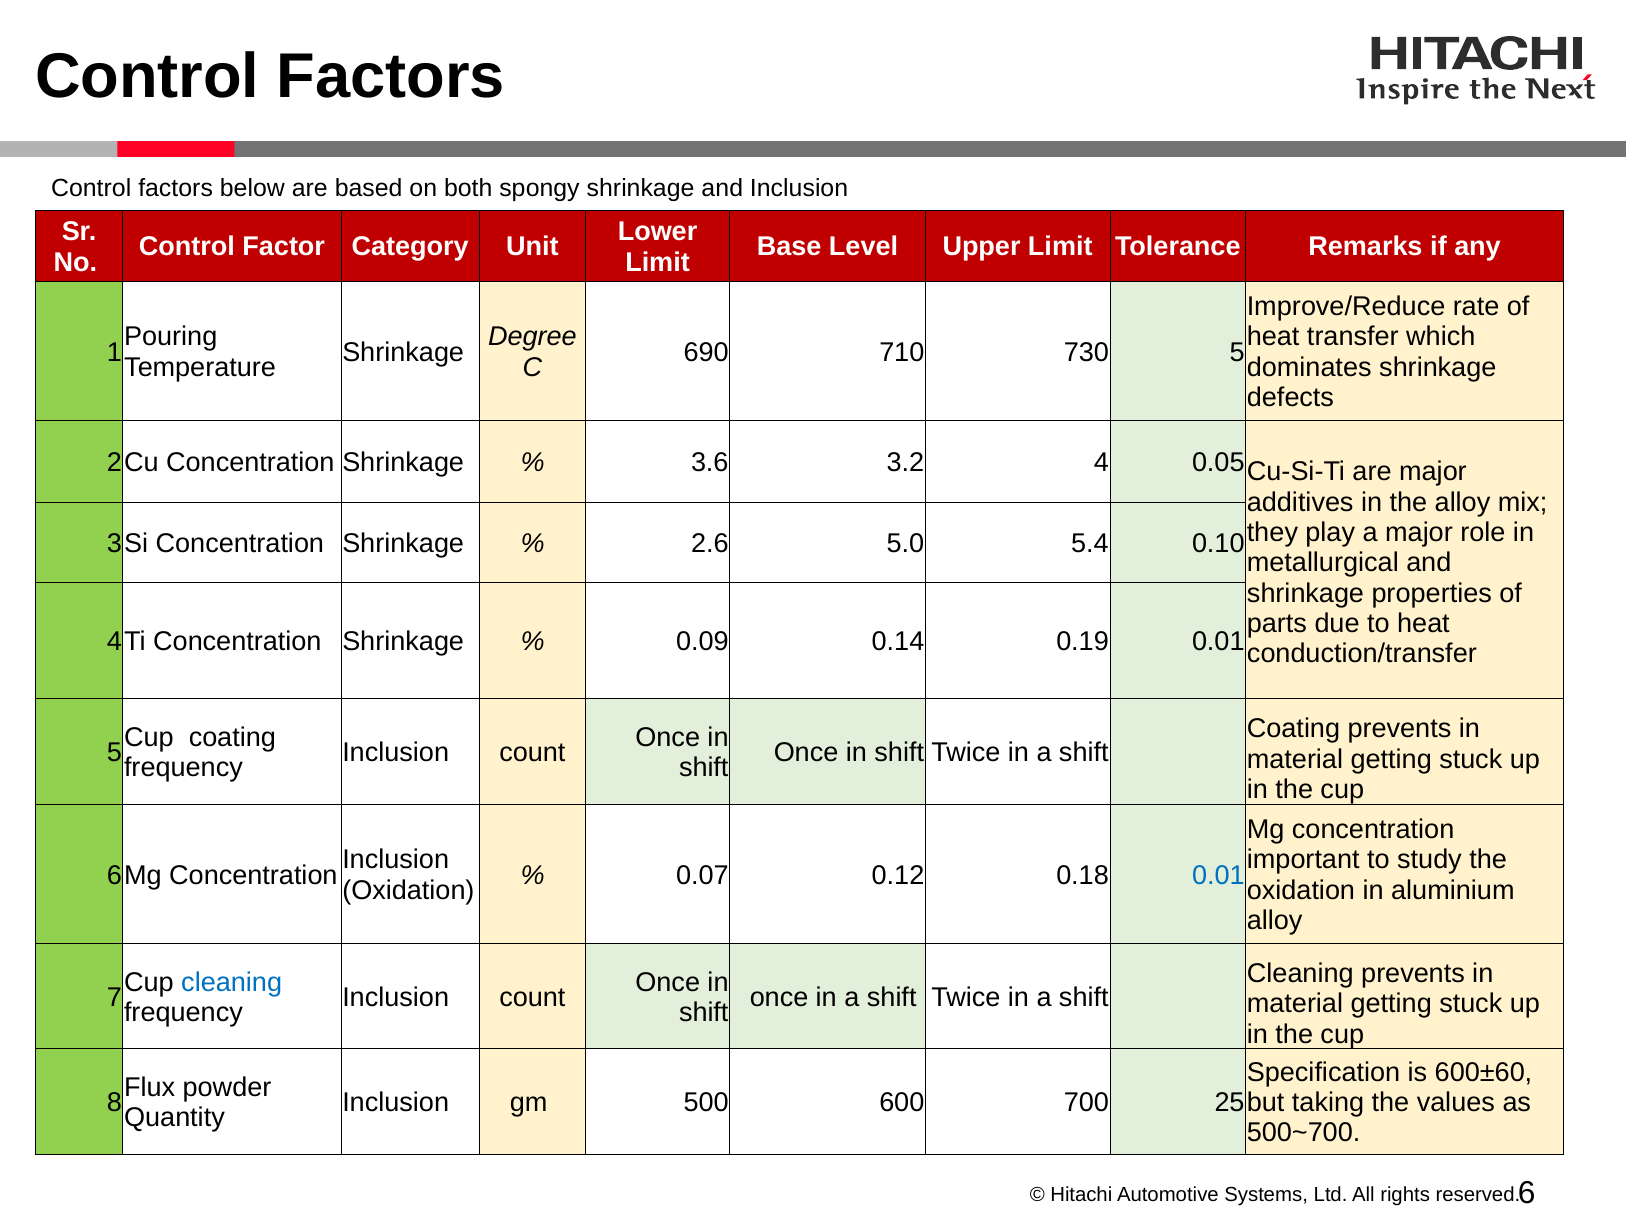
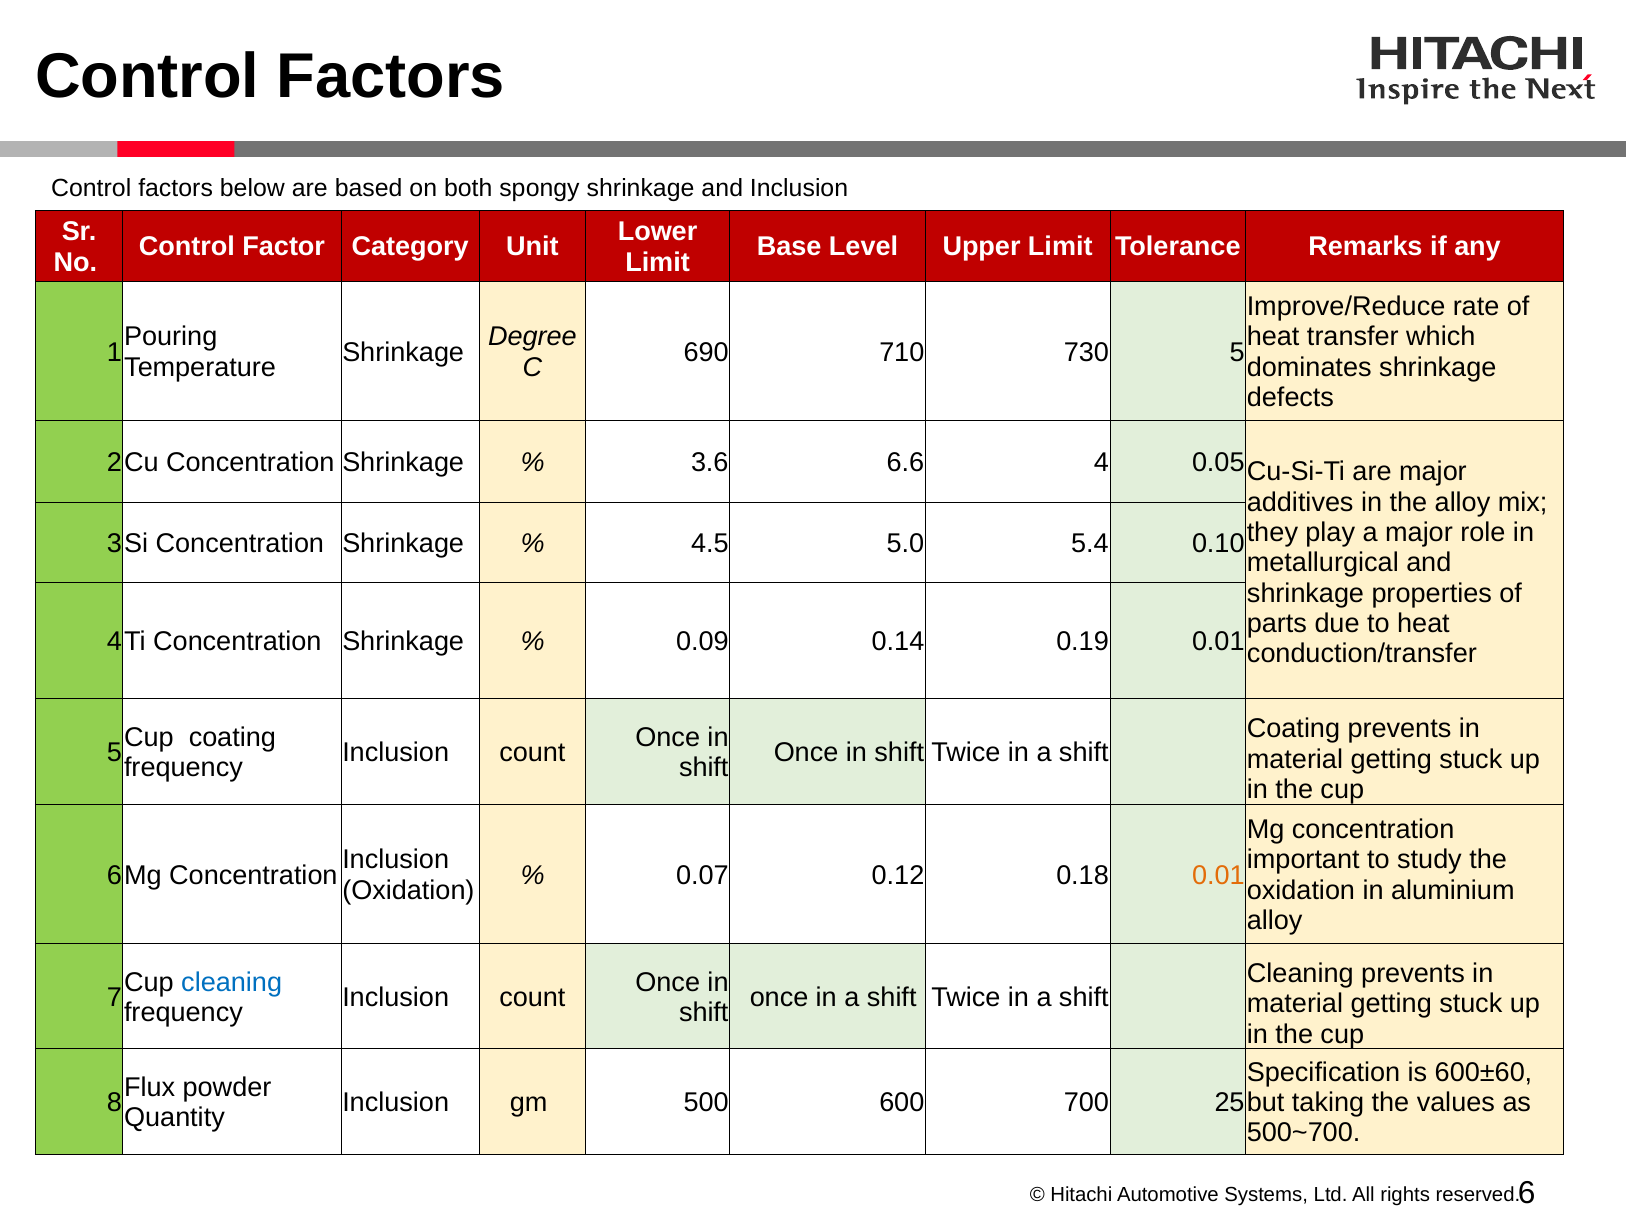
3.2: 3.2 -> 6.6
2.6: 2.6 -> 4.5
0.01 at (1218, 875) colour: blue -> orange
